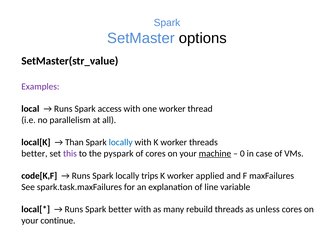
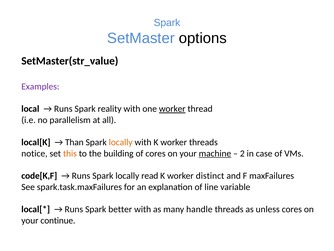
access: access -> reality
worker at (172, 109) underline: none -> present
locally at (121, 142) colour: blue -> orange
better at (34, 153): better -> notice
this colour: purple -> orange
pyspark: pyspark -> building
0: 0 -> 2
trips: trips -> read
applied: applied -> distinct
rebuild: rebuild -> handle
